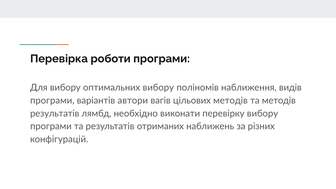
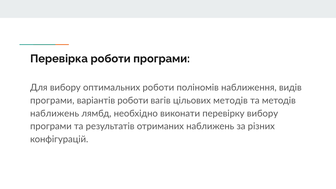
оптимальних вибору: вибору -> роботи
варіантів автори: автори -> роботи
результатів at (55, 113): результатів -> наближень
